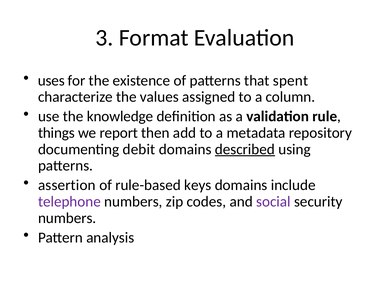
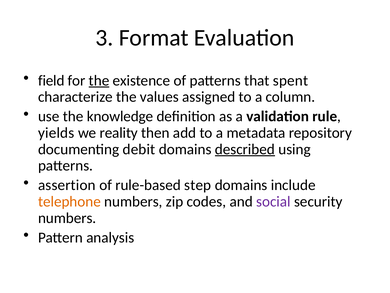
uses: uses -> field
the at (99, 80) underline: none -> present
things: things -> yields
report: report -> reality
keys: keys -> step
telephone colour: purple -> orange
